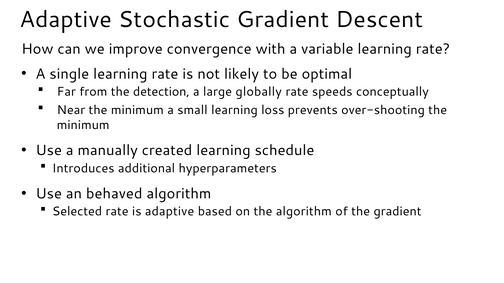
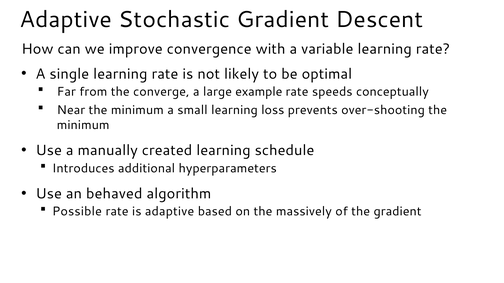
detection: detection -> converge
globally: globally -> example
Selected: Selected -> Possible
the algorithm: algorithm -> massively
